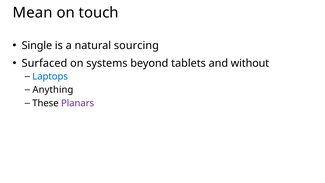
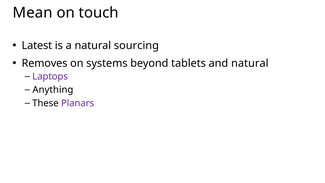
Single: Single -> Latest
Surfaced: Surfaced -> Removes
and without: without -> natural
Laptops colour: blue -> purple
